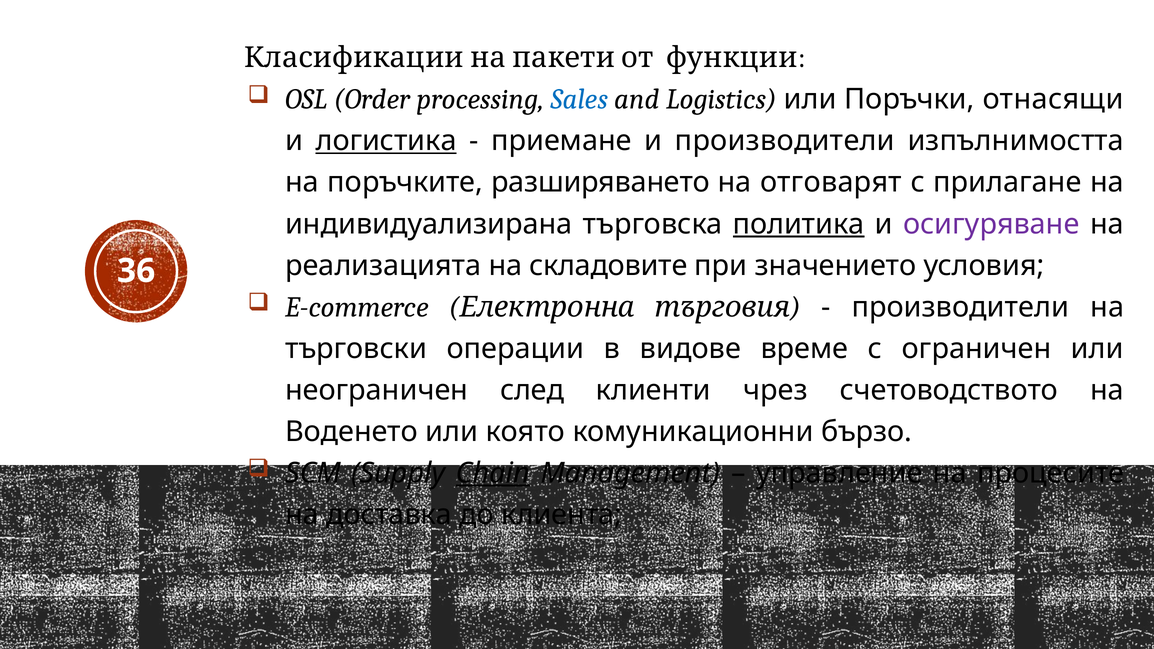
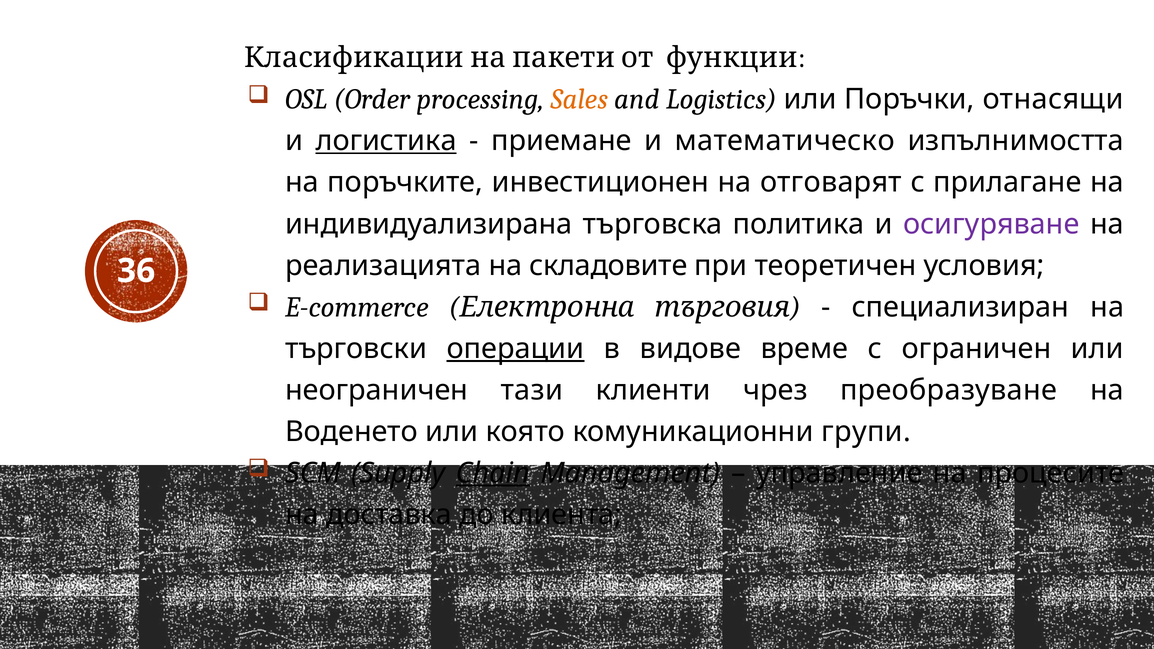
Sales colour: blue -> orange
и производители: производители -> математическо
разширяването: разширяването -> инвестиционен
политика underline: present -> none
значението: значението -> теоретичен
производители at (960, 307): производители -> специализиран
операции underline: none -> present
след: след -> тази
счетоводството: счетоводството -> преобразуване
бързо: бързо -> групи
